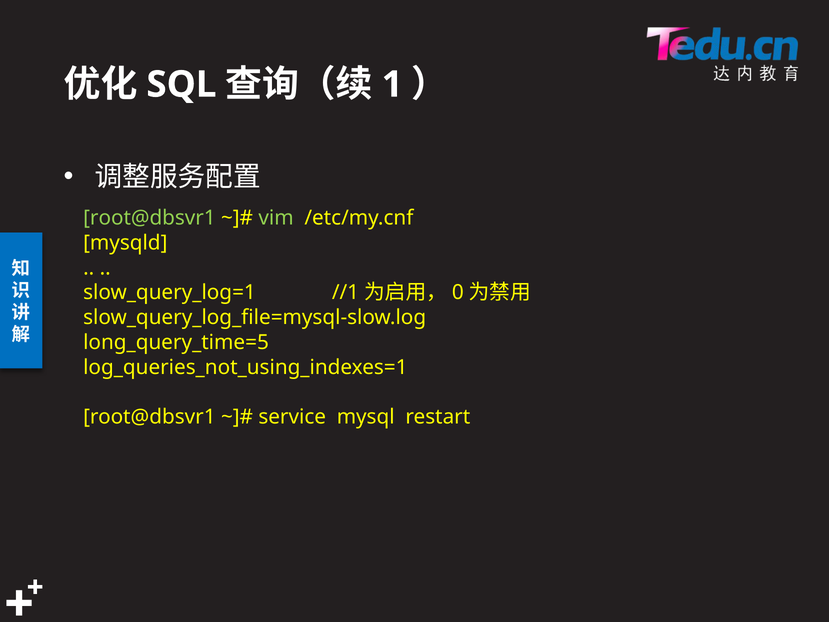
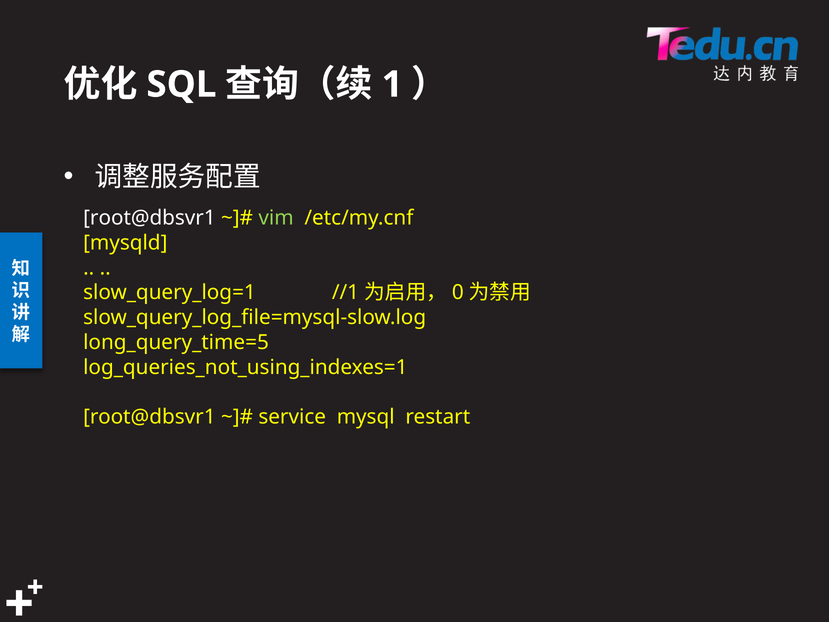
root@dbsvr1 at (149, 218) colour: light green -> white
